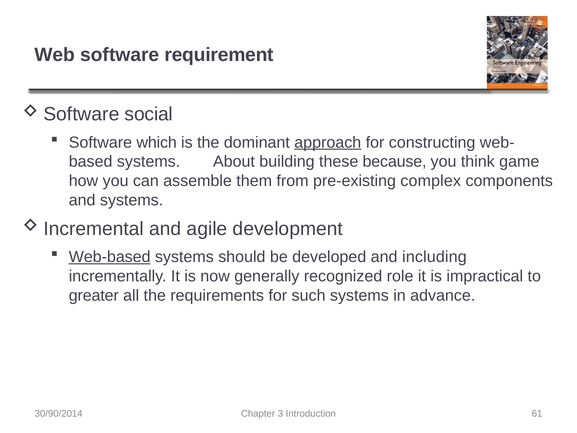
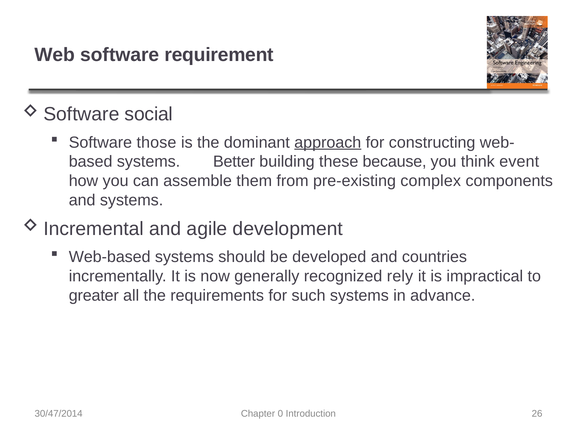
which: which -> those
About: About -> Better
game: game -> event
Web-based underline: present -> none
including: including -> countries
role: role -> rely
30/90/2014: 30/90/2014 -> 30/47/2014
3: 3 -> 0
61: 61 -> 26
